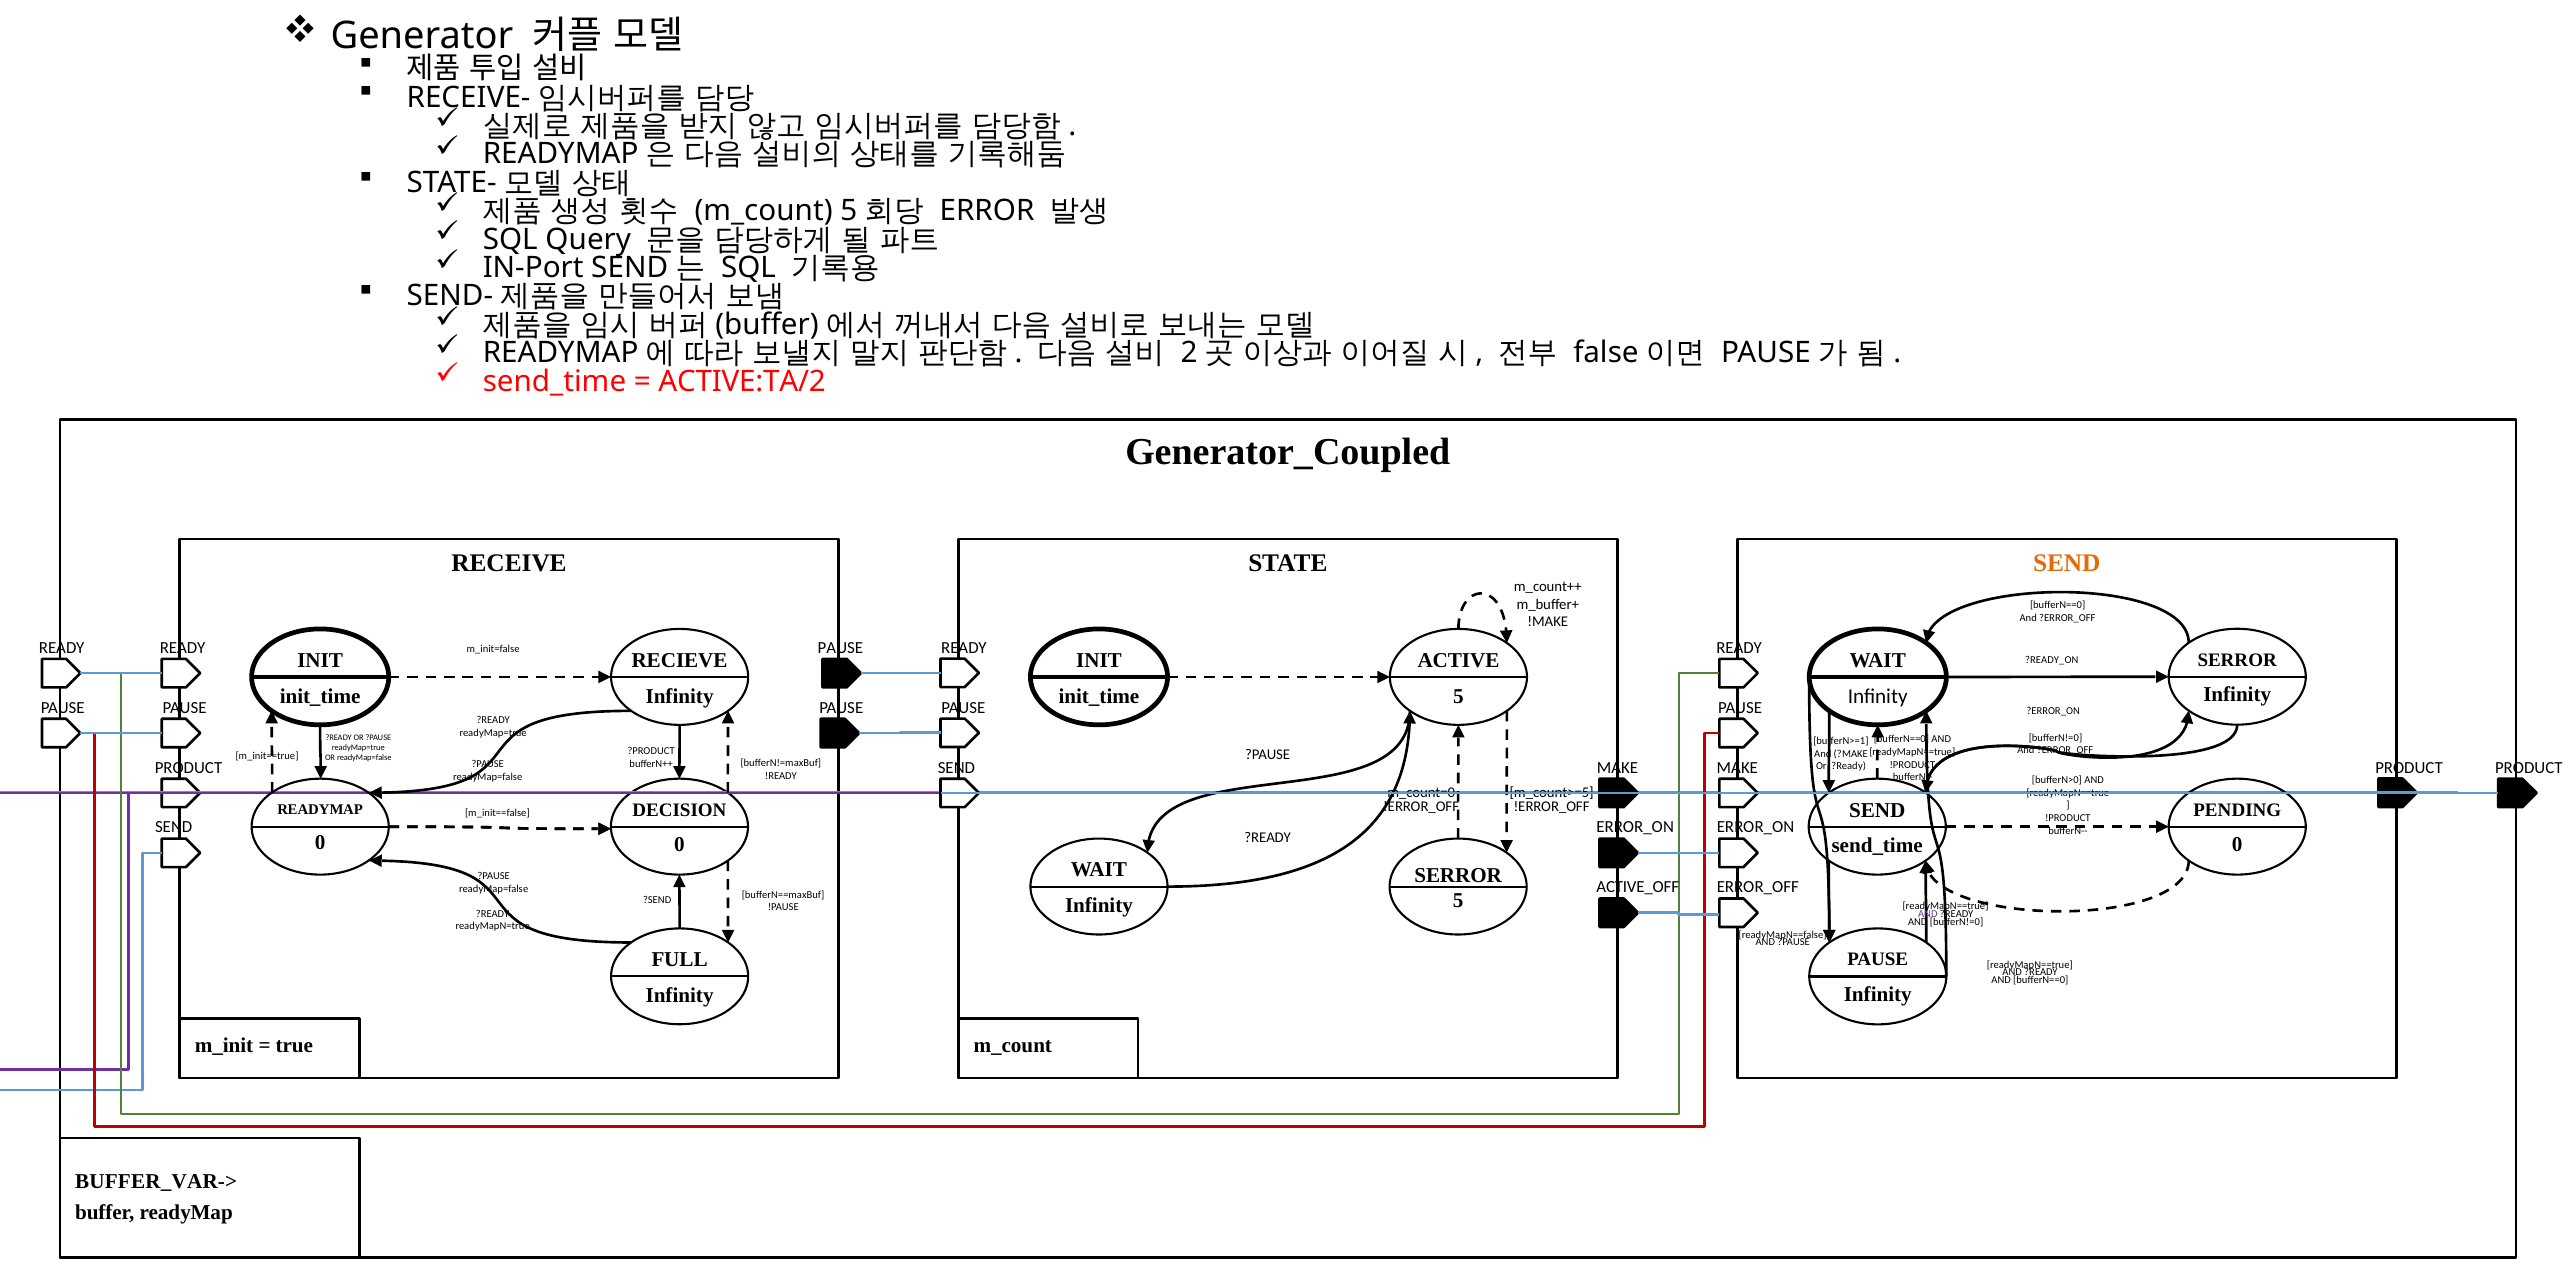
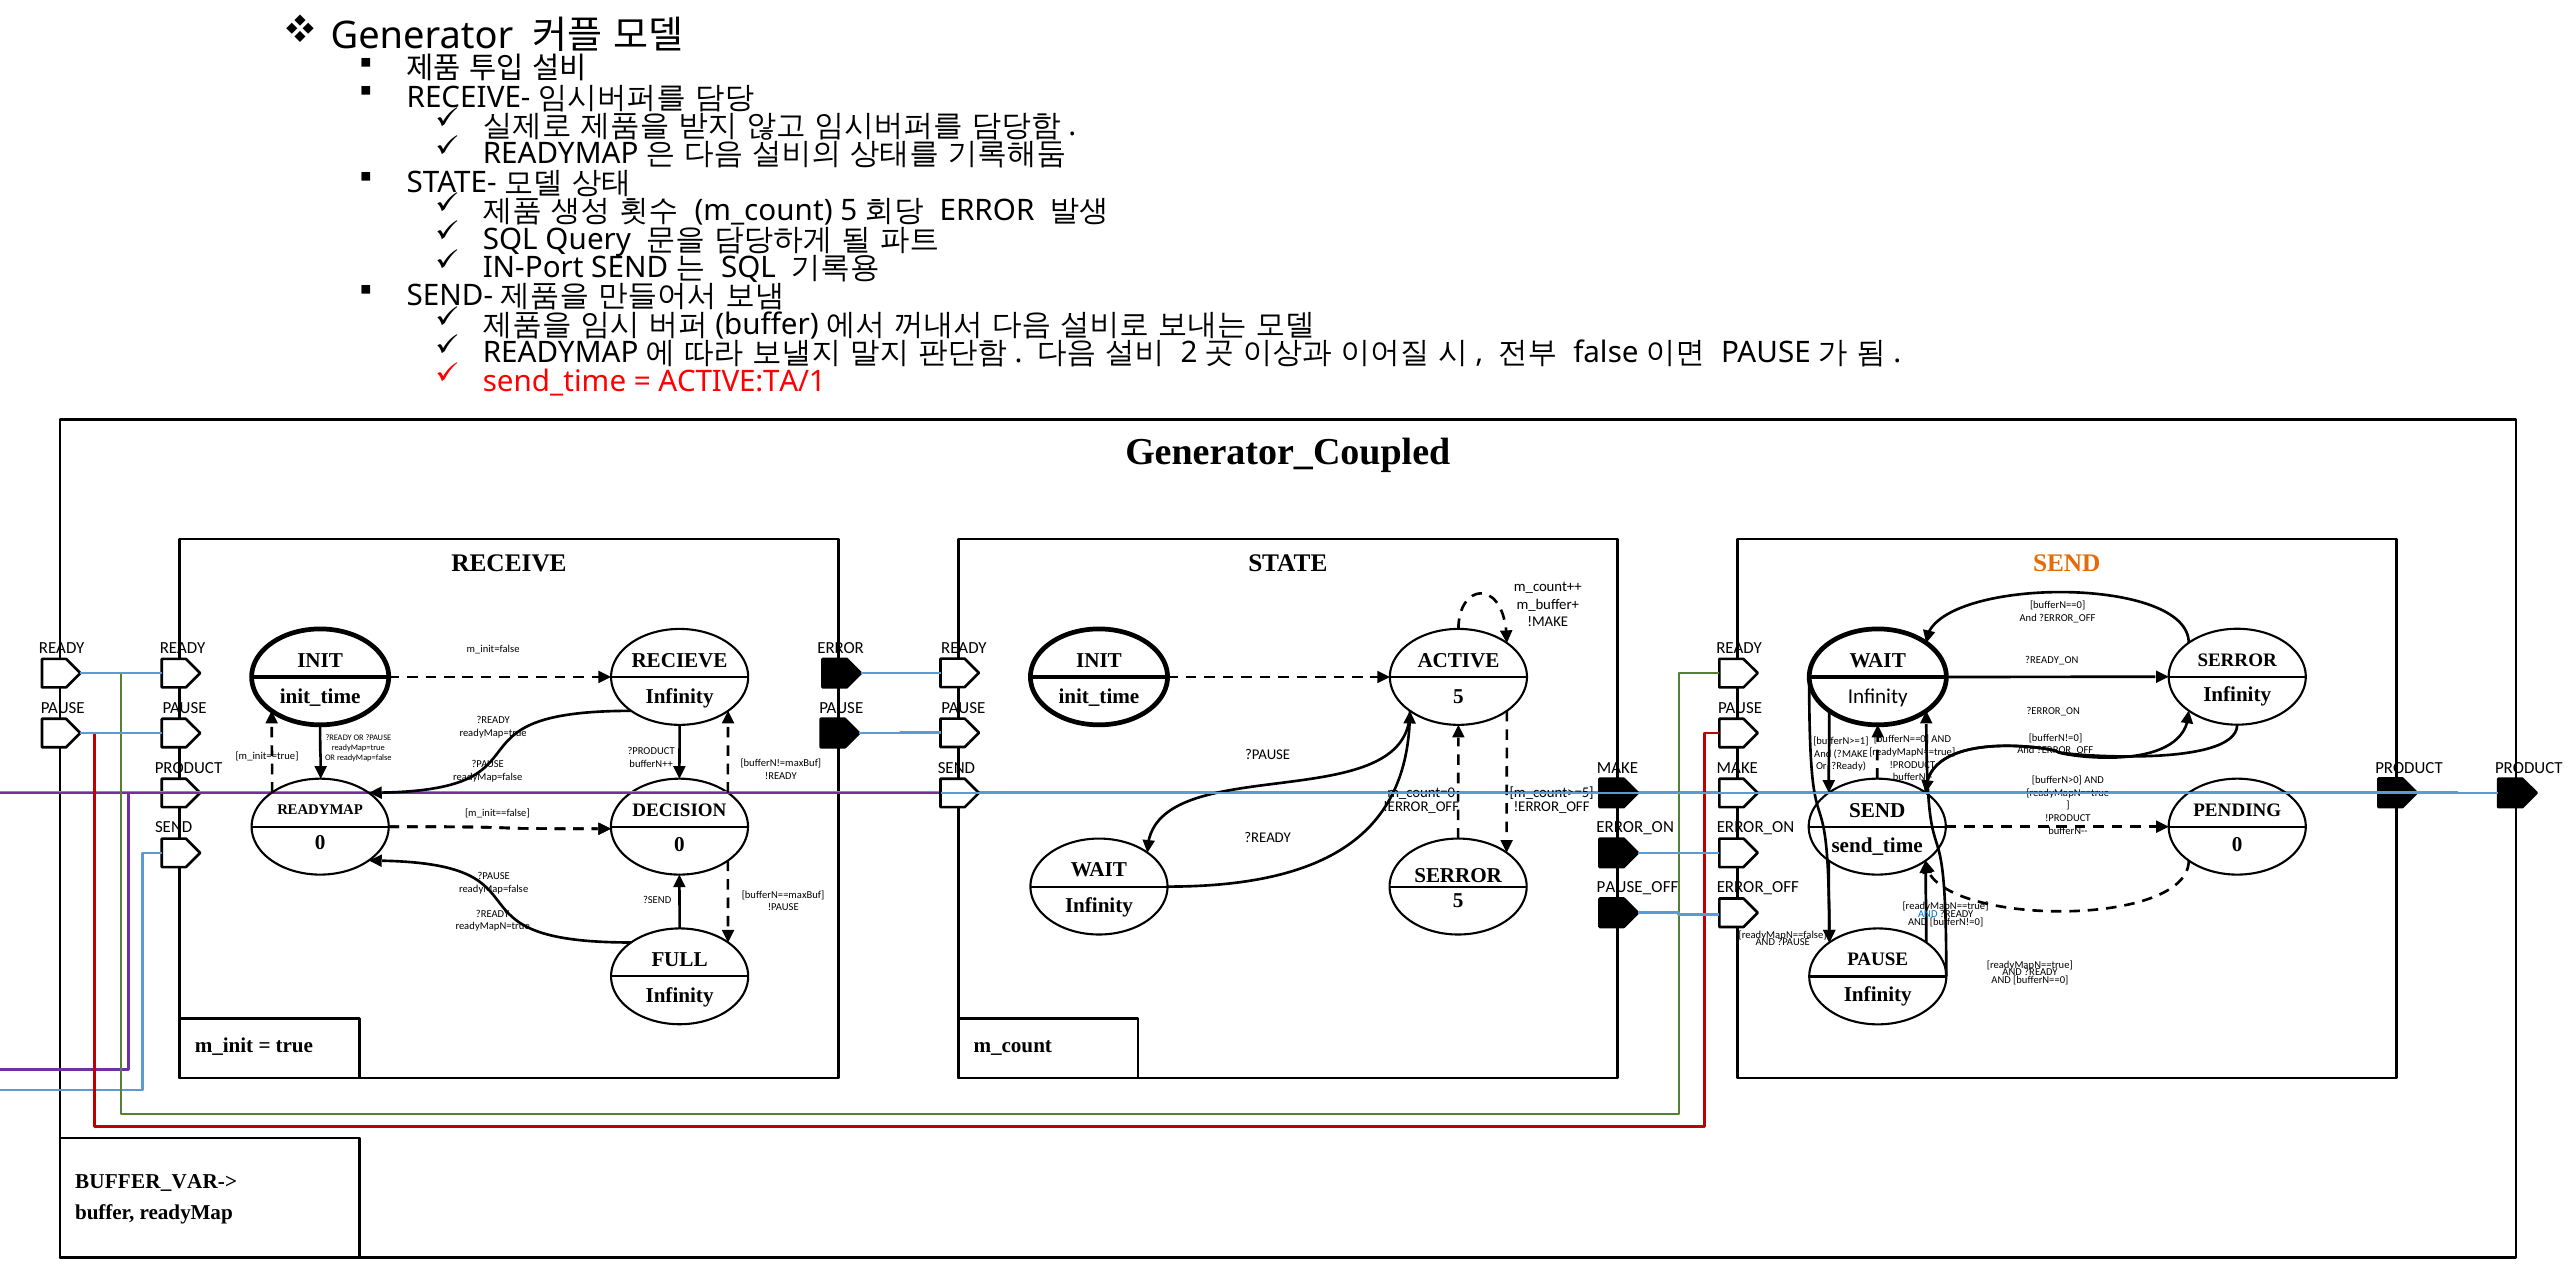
ACTIVE:TA/2: ACTIVE:TA/2 -> ACTIVE:TA/1
PAUSE at (840, 648): PAUSE -> ERROR
ACTIVE_OFF: ACTIVE_OFF -> PAUSE_OFF
AND at (1928, 914) colour: purple -> blue
